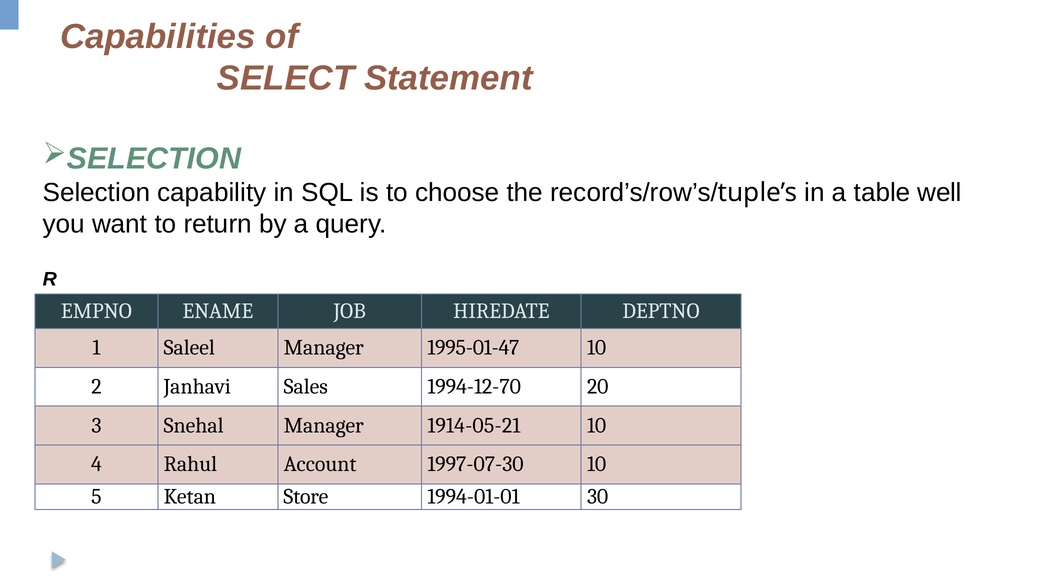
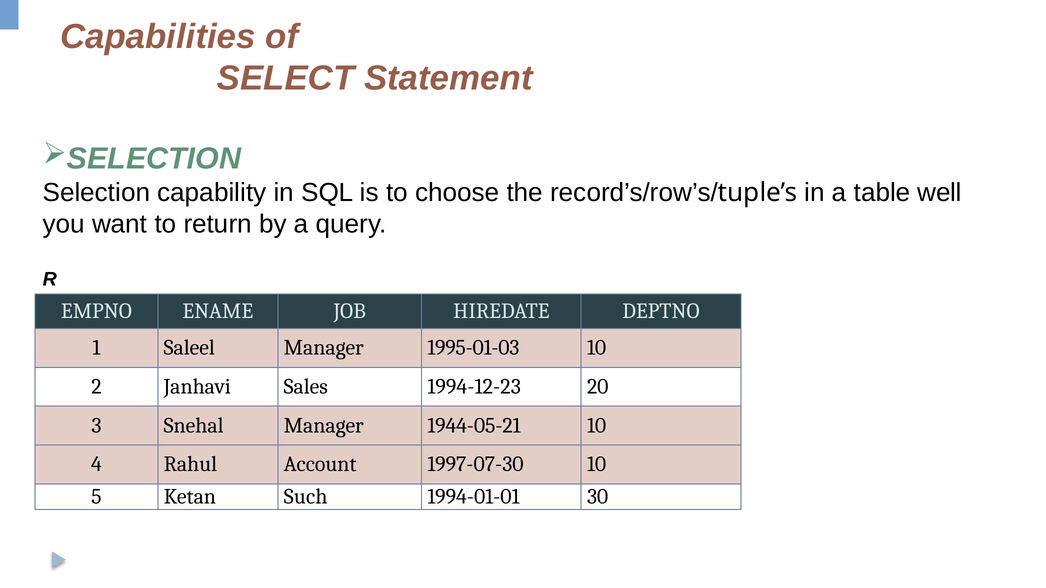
1995-01-47: 1995-01-47 -> 1995-01-03
1994-12-70: 1994-12-70 -> 1994-12-23
1914-05-21: 1914-05-21 -> 1944-05-21
Store: Store -> Such
